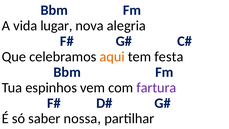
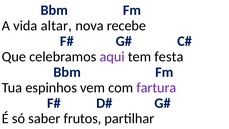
lugar: lugar -> altar
alegria: alegria -> recebe
aqui colour: orange -> purple
nossa: nossa -> frutos
